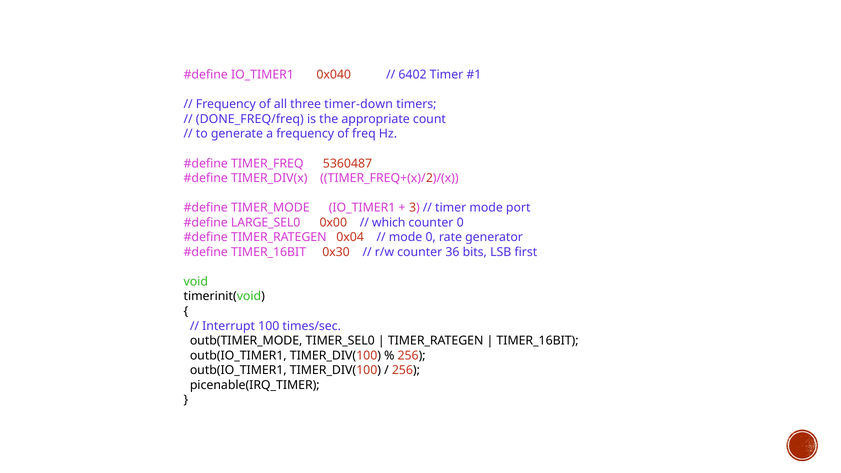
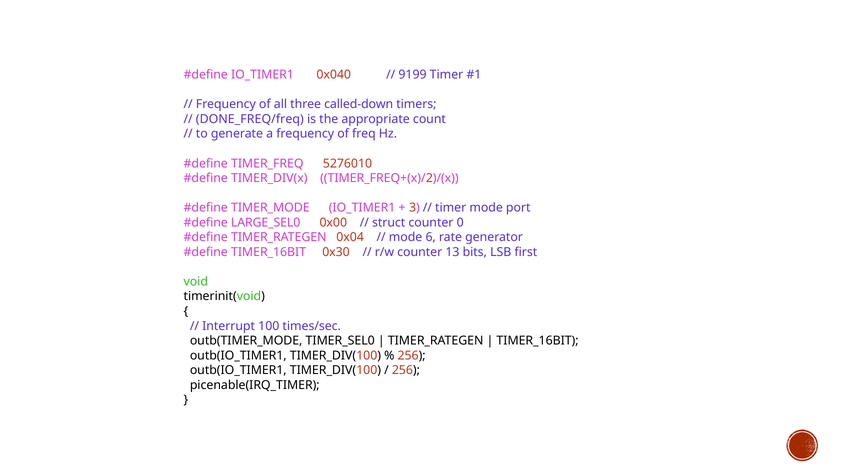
6402: 6402 -> 9199
timer-down: timer-down -> called-down
5360487: 5360487 -> 5276010
which: which -> struct
mode 0: 0 -> 6
36: 36 -> 13
